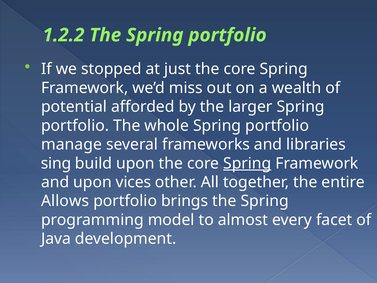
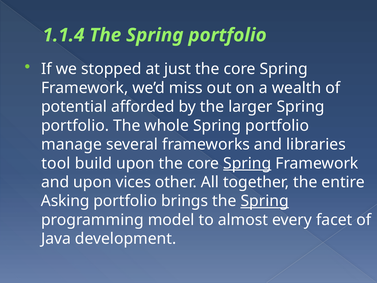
1.2.2: 1.2.2 -> 1.1.4
sing: sing -> tool
Allows: Allows -> Asking
Spring at (265, 201) underline: none -> present
